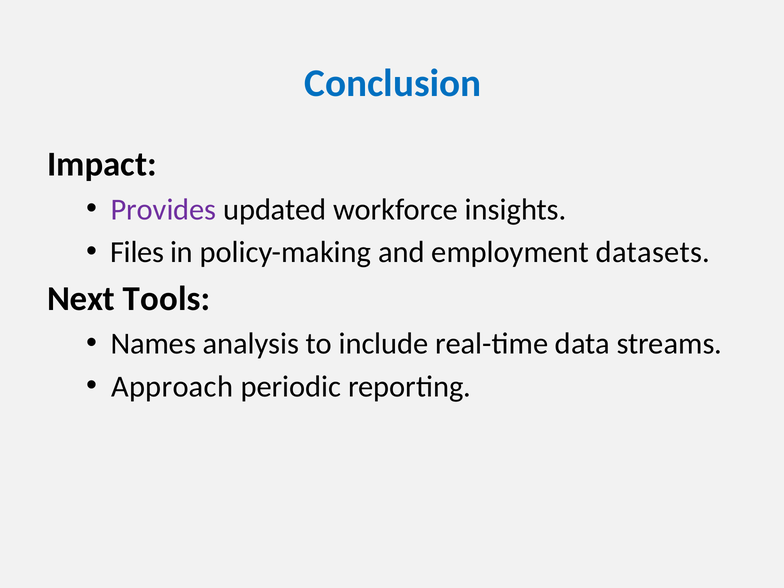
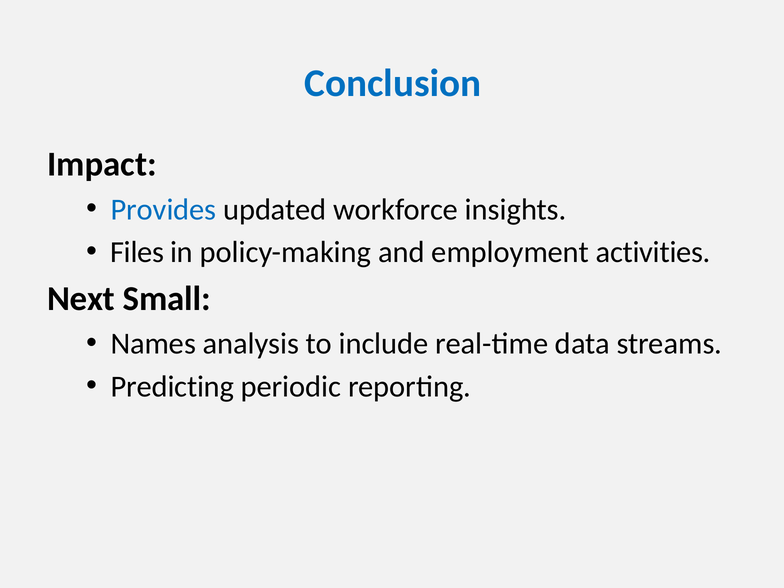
Provides colour: purple -> blue
datasets: datasets -> activities
Tools: Tools -> Small
Approach: Approach -> Predicting
